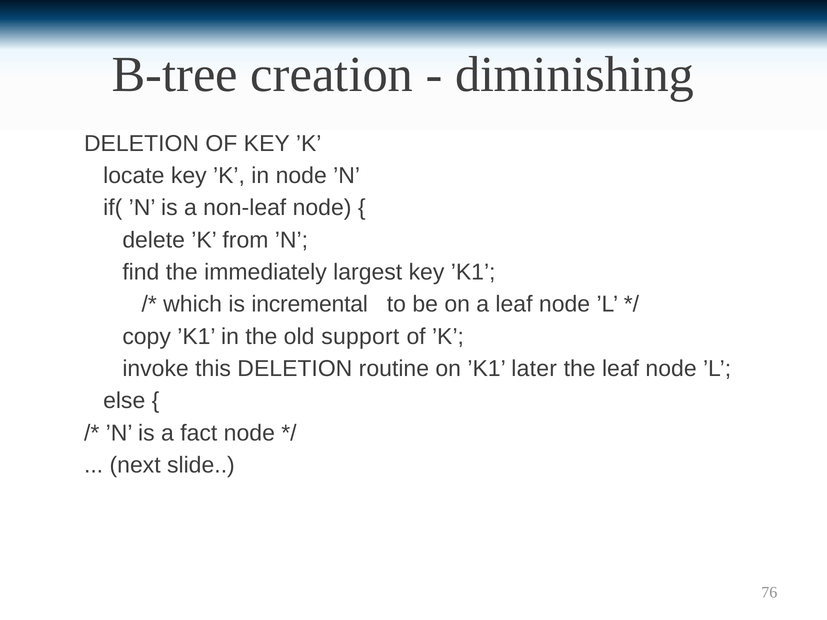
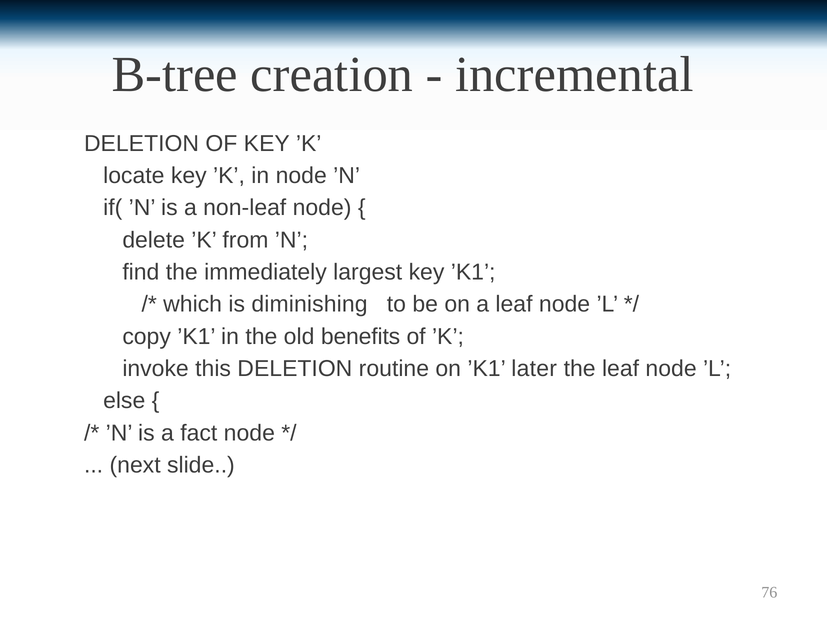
diminishing: diminishing -> incremental
incremental: incremental -> diminishing
support: support -> benefits
